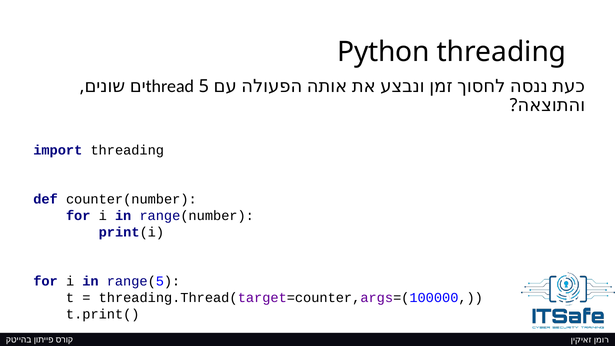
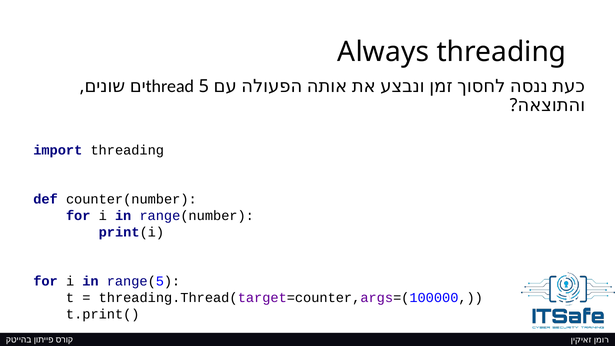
Python: Python -> Always
